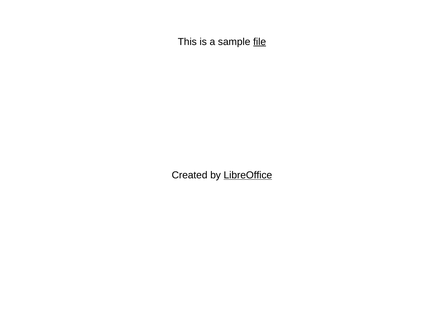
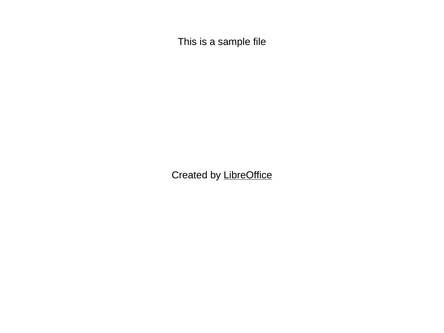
file underline: present -> none
